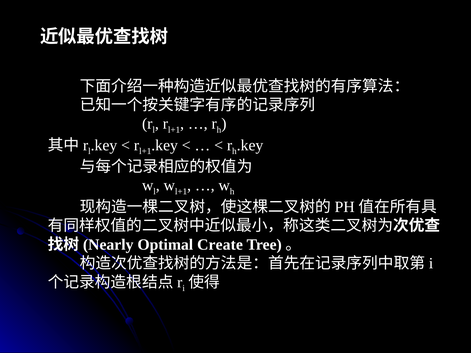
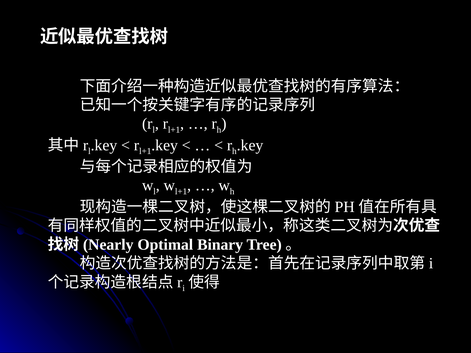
Create: Create -> Binary
